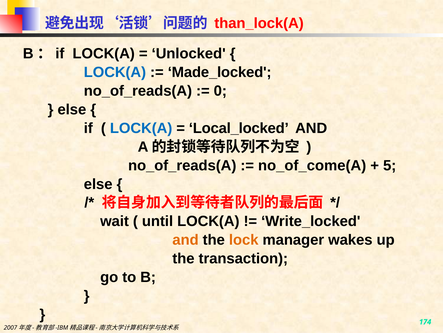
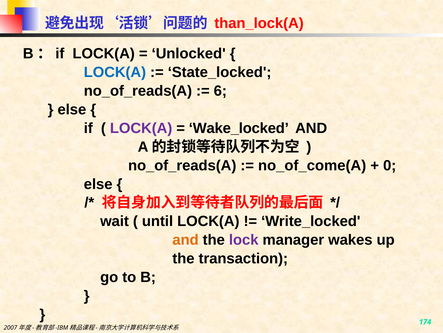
Made_locked: Made_locked -> State_locked
0: 0 -> 6
LOCK(A at (141, 128) colour: blue -> purple
Local_locked: Local_locked -> Wake_locked
5: 5 -> 0
lock colour: orange -> purple
